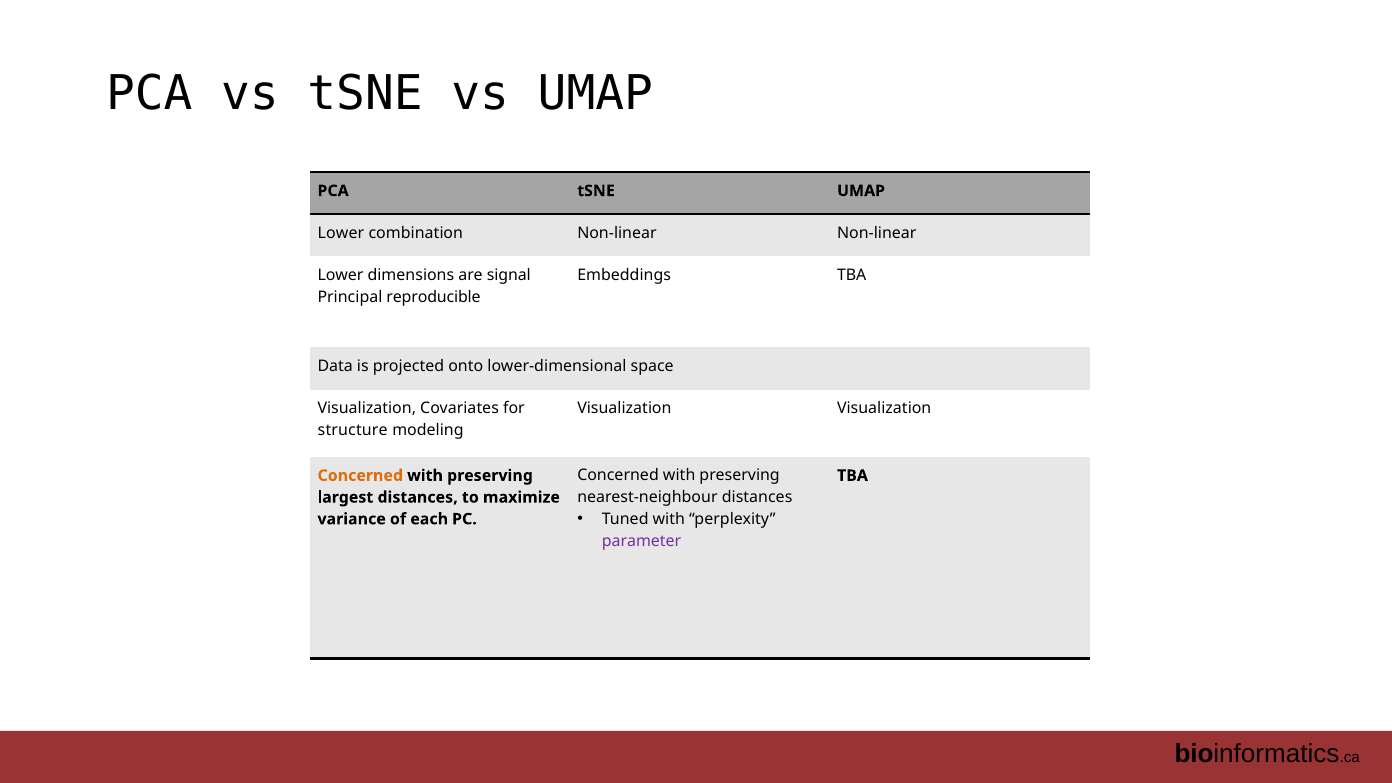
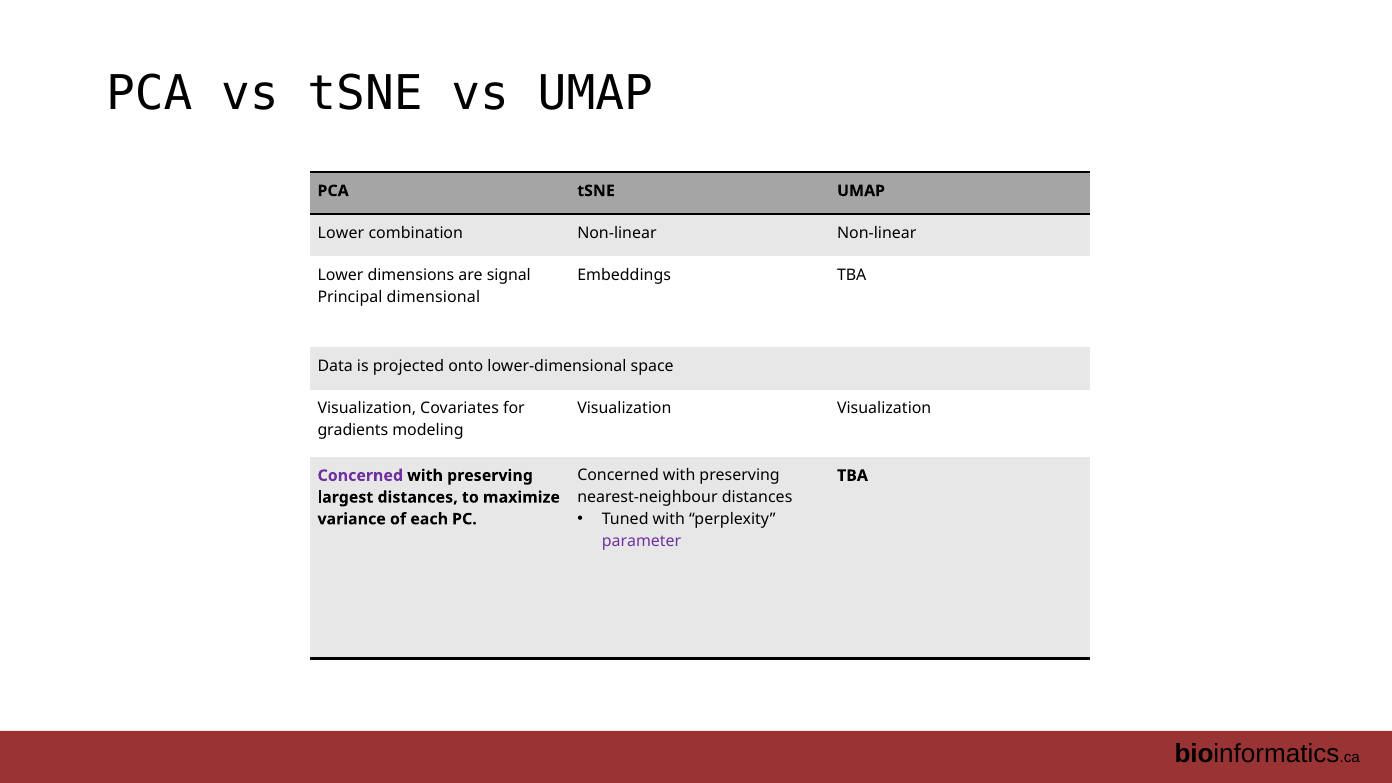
reproducible: reproducible -> dimensional
structure: structure -> gradients
Concerned at (360, 476) colour: orange -> purple
